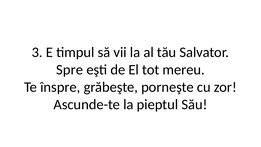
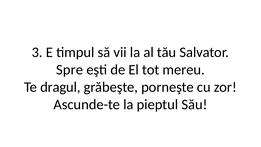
înspre: înspre -> dragul
